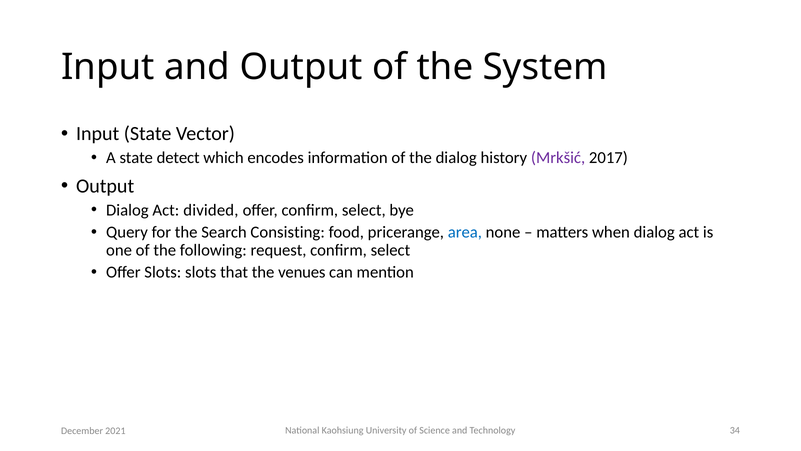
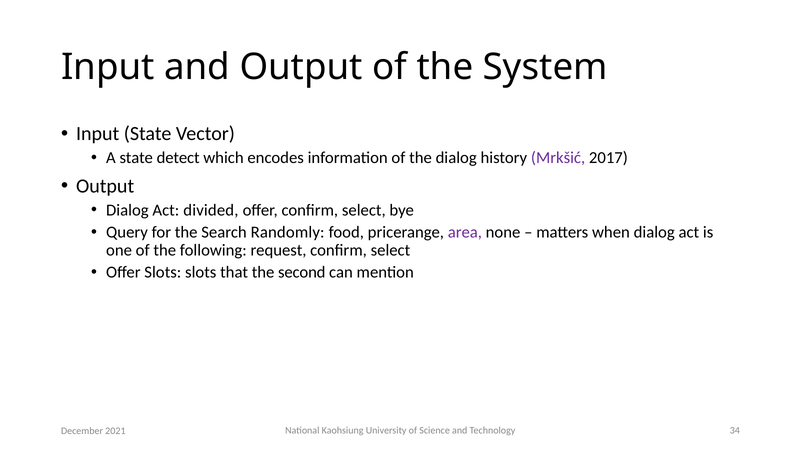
Consisting: Consisting -> Randomly
area colour: blue -> purple
venues: venues -> second
